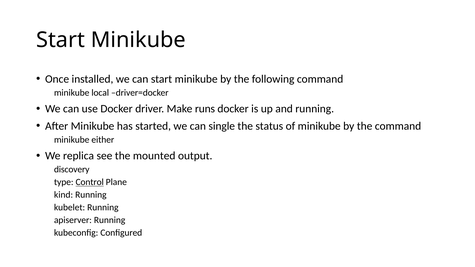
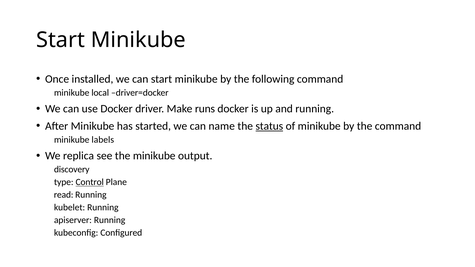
single: single -> name
status underline: none -> present
either: either -> labels
the mounted: mounted -> minikube
kind: kind -> read
